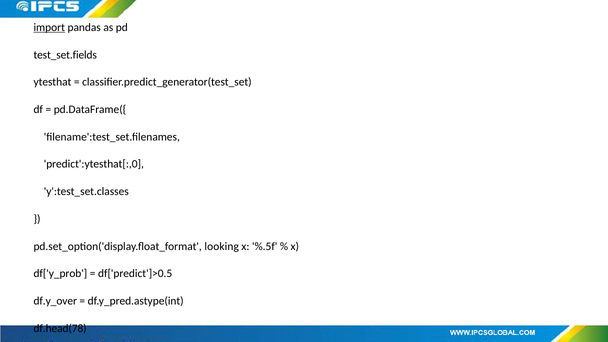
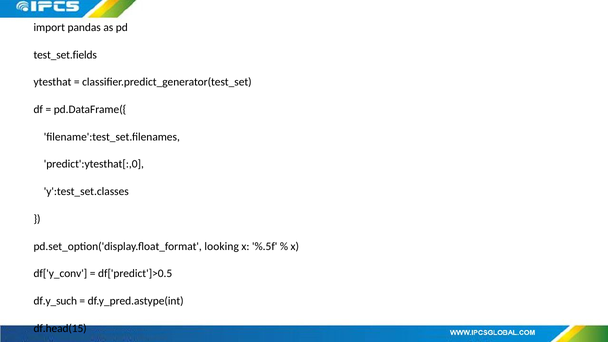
import underline: present -> none
df['y_prob: df['y_prob -> df['y_conv
df.y_over: df.y_over -> df.y_such
df.head(78: df.head(78 -> df.head(15
